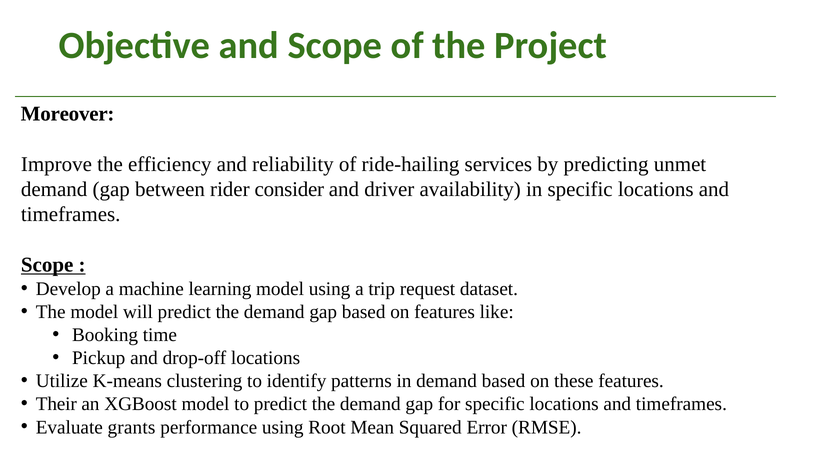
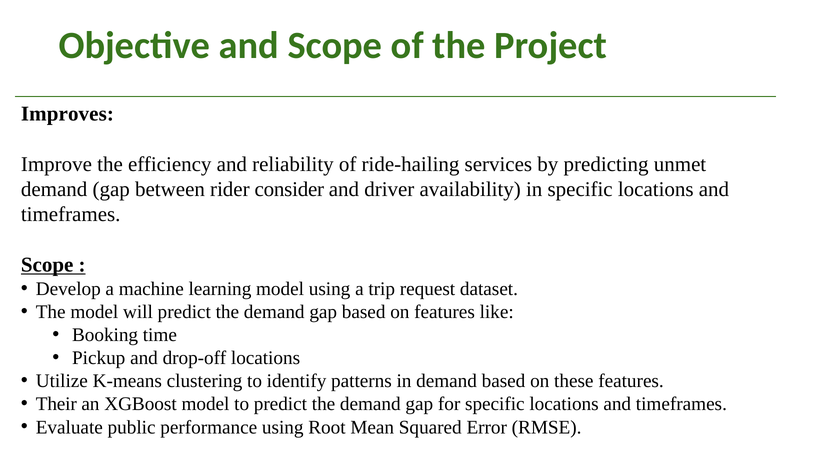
Moreover: Moreover -> Improves
grants: grants -> public
